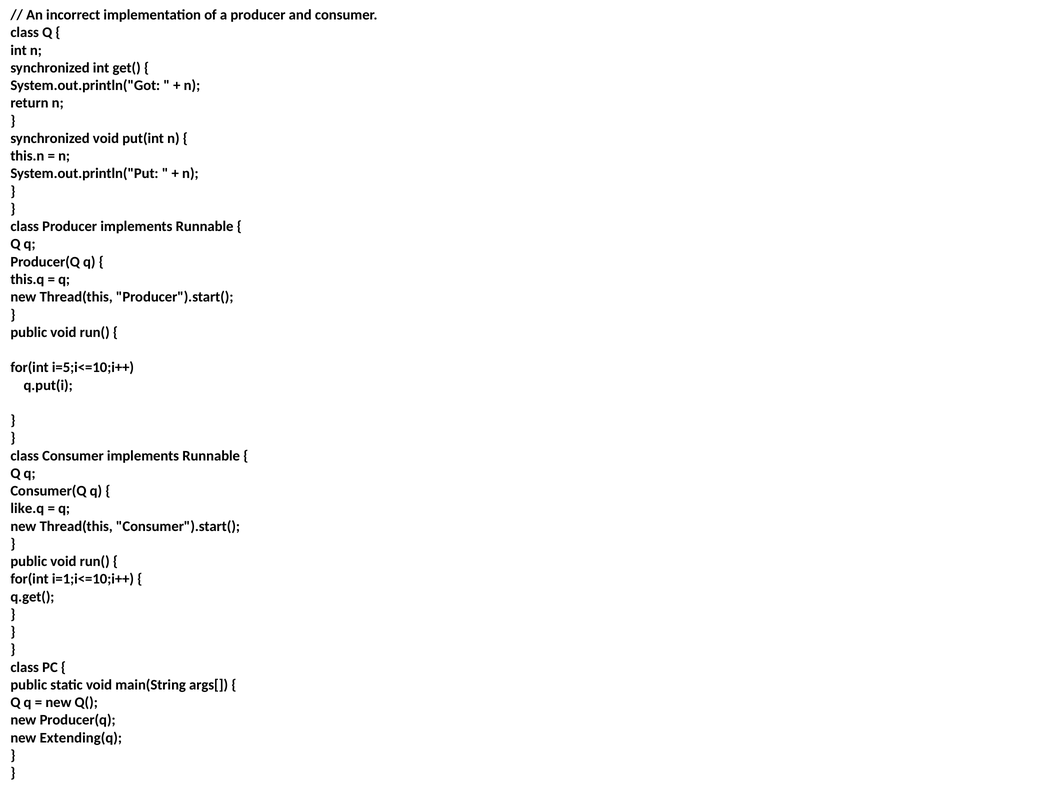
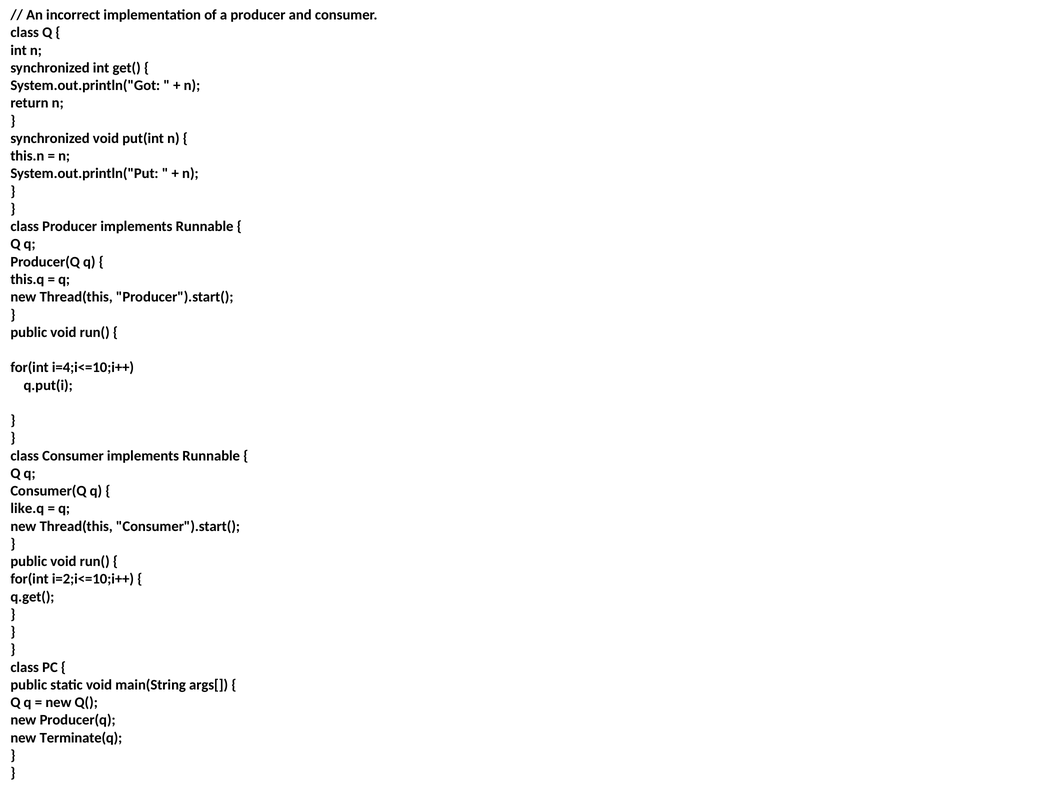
i=5;i<=10;i++: i=5;i<=10;i++ -> i=4;i<=10;i++
i=1;i<=10;i++: i=1;i<=10;i++ -> i=2;i<=10;i++
Extending(q: Extending(q -> Terminate(q
